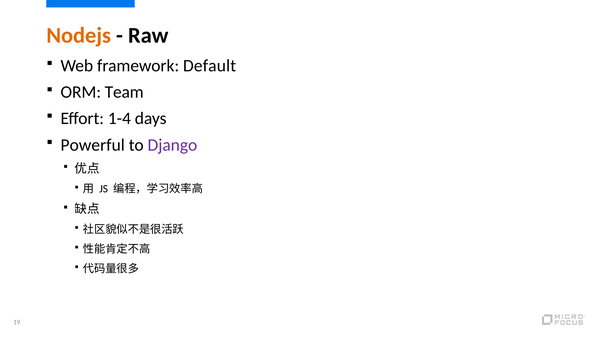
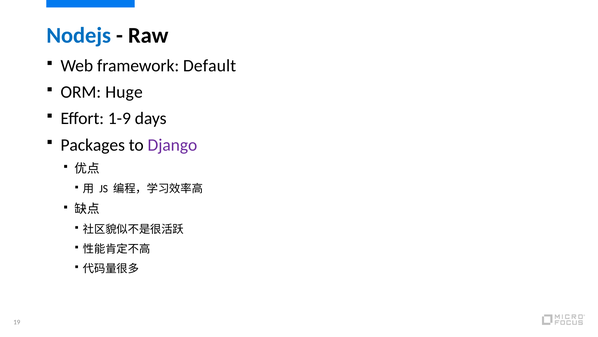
Nodejs colour: orange -> blue
Team: Team -> Huge
1-4: 1-4 -> 1-9
Powerful: Powerful -> Packages
